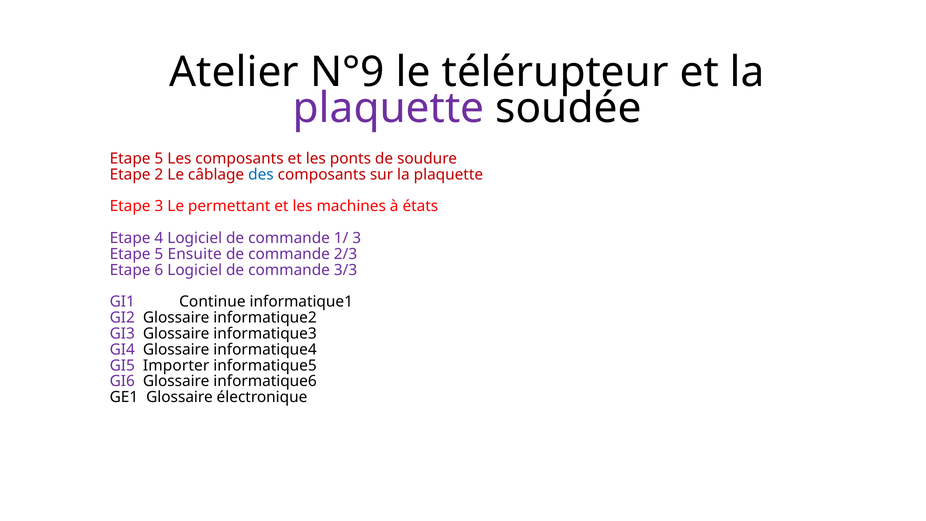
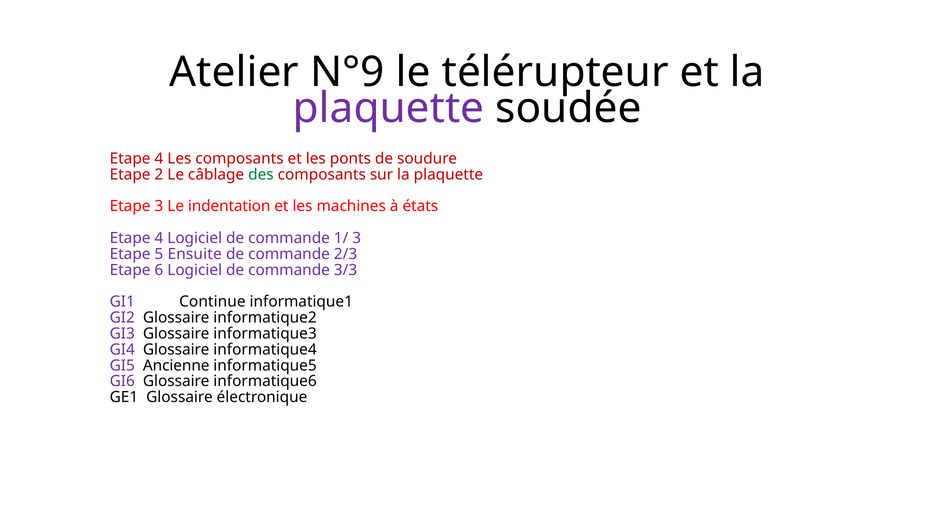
5 at (159, 159): 5 -> 4
des colour: blue -> green
permettant: permettant -> indentation
Importer: Importer -> Ancienne
